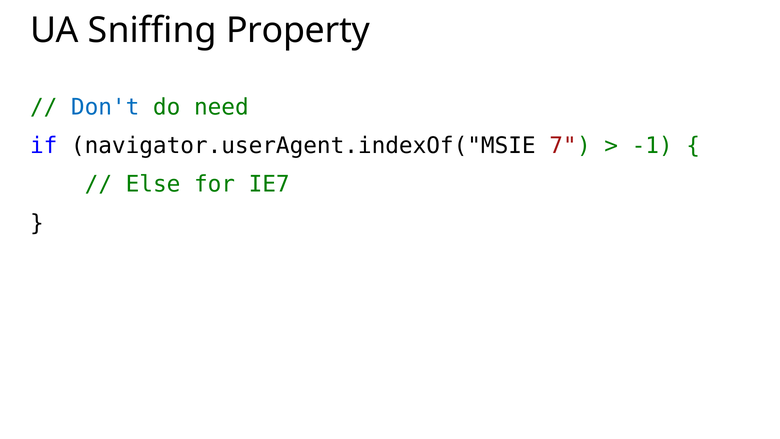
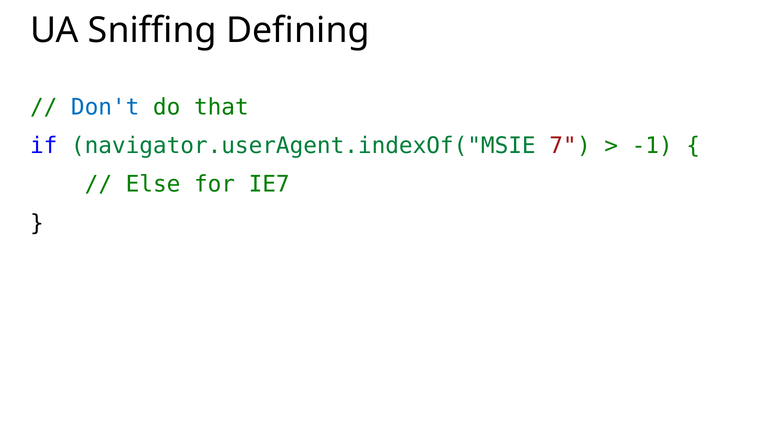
Property: Property -> Defining
need: need -> that
navigator.userAgent.indexOf("MSIE colour: black -> green
